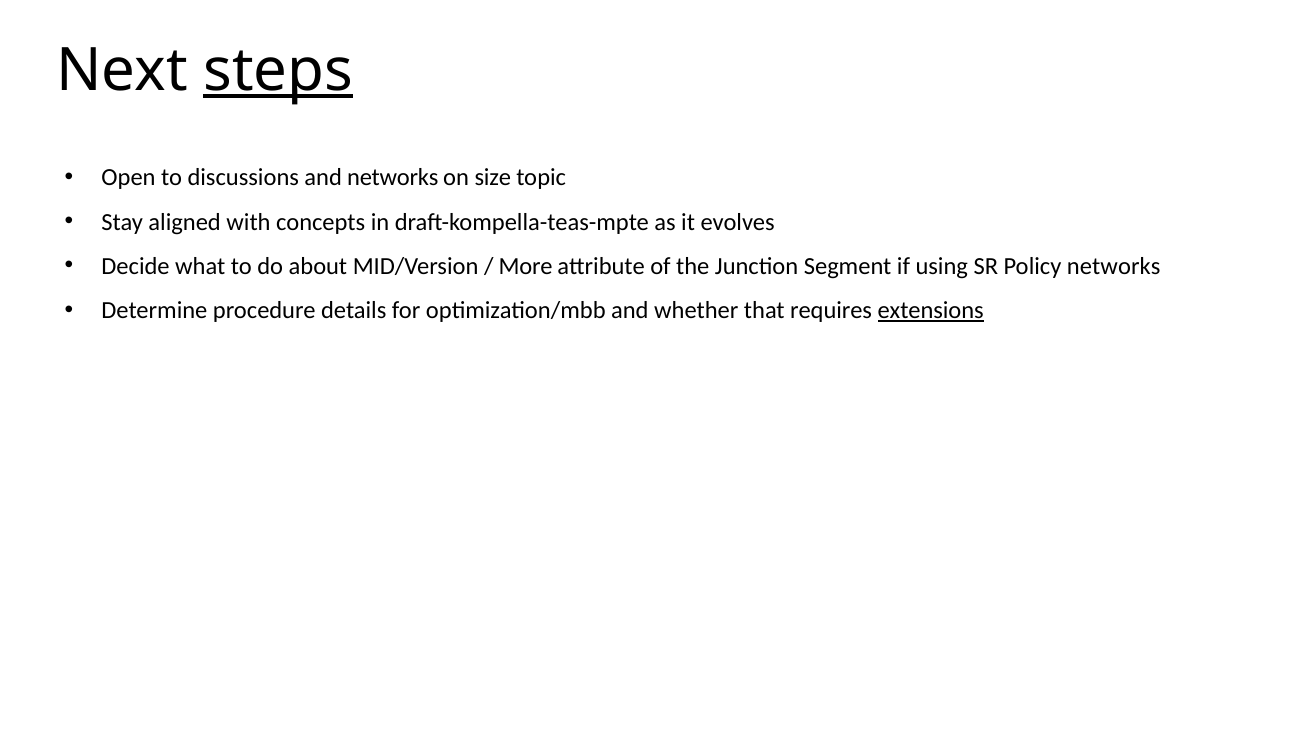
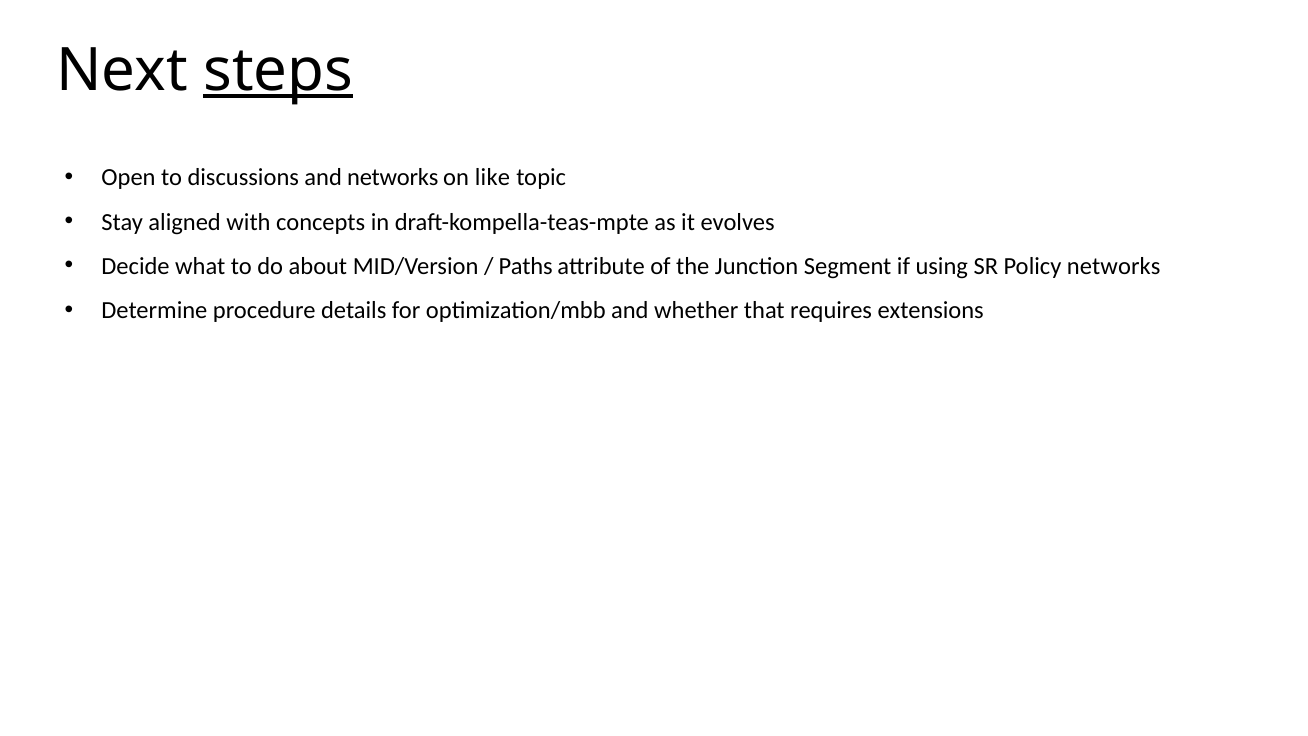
size: size -> like
More: More -> Paths
extensions underline: present -> none
